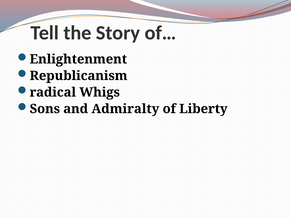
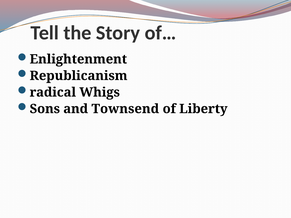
Admiralty: Admiralty -> Townsend
